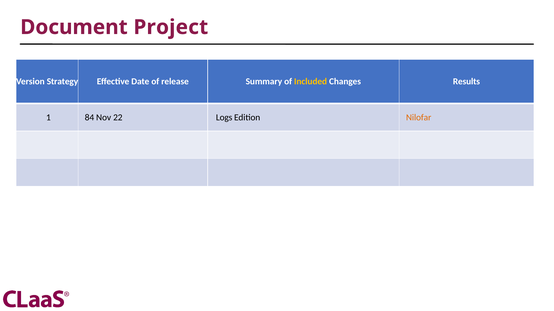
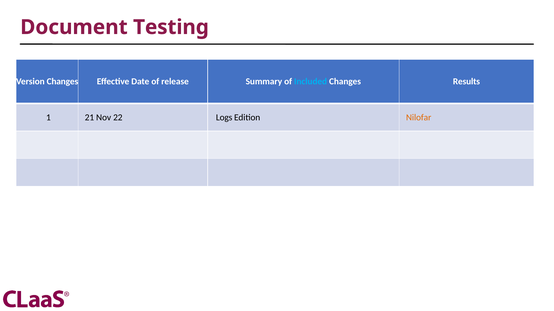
Project: Project -> Testing
Version Strategy: Strategy -> Changes
Included colour: yellow -> light blue
84: 84 -> 21
